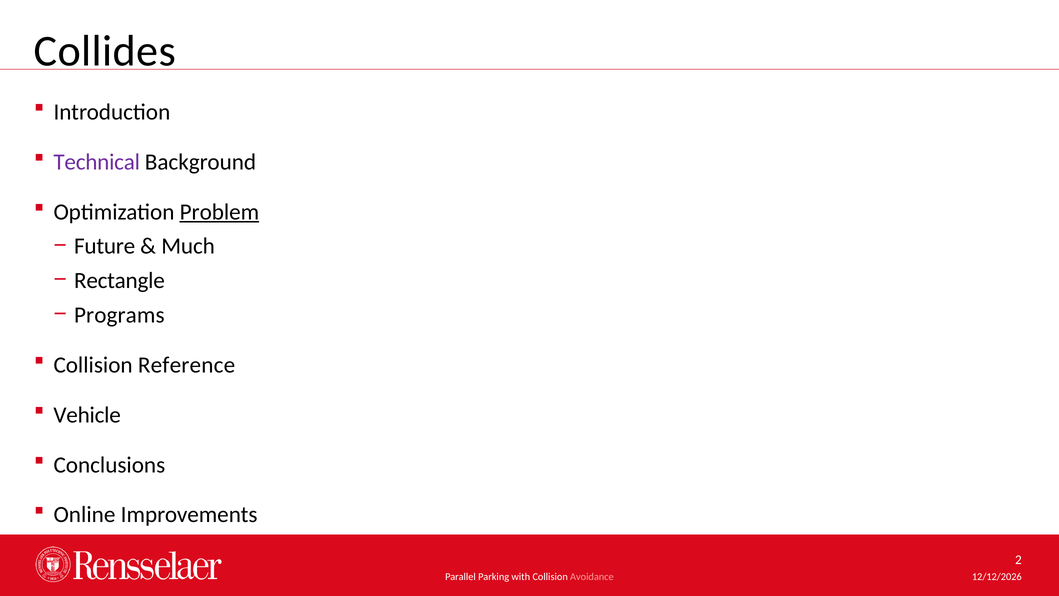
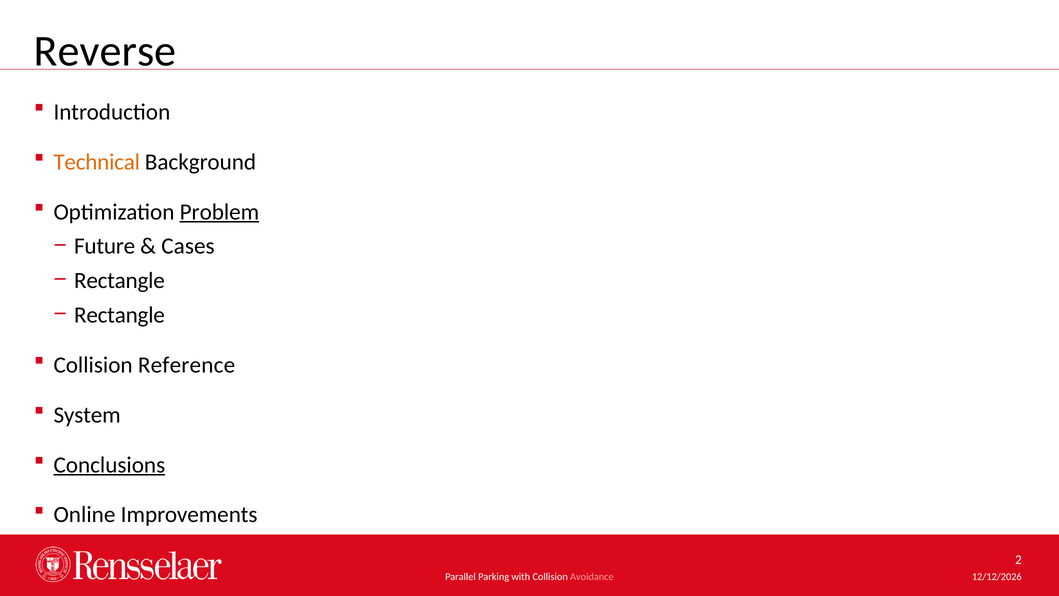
Collides: Collides -> Reverse
Technical colour: purple -> orange
Much: Much -> Cases
Programs at (119, 315): Programs -> Rectangle
Vehicle: Vehicle -> System
Conclusions underline: none -> present
